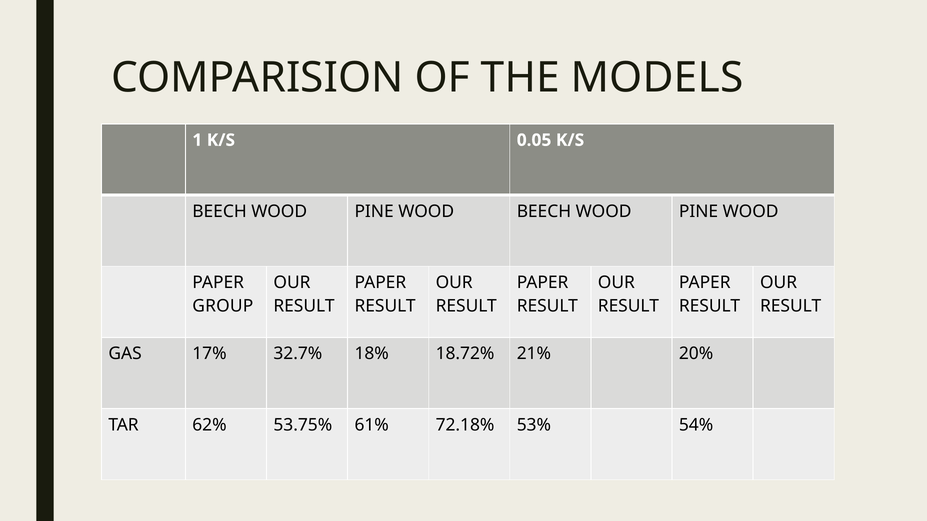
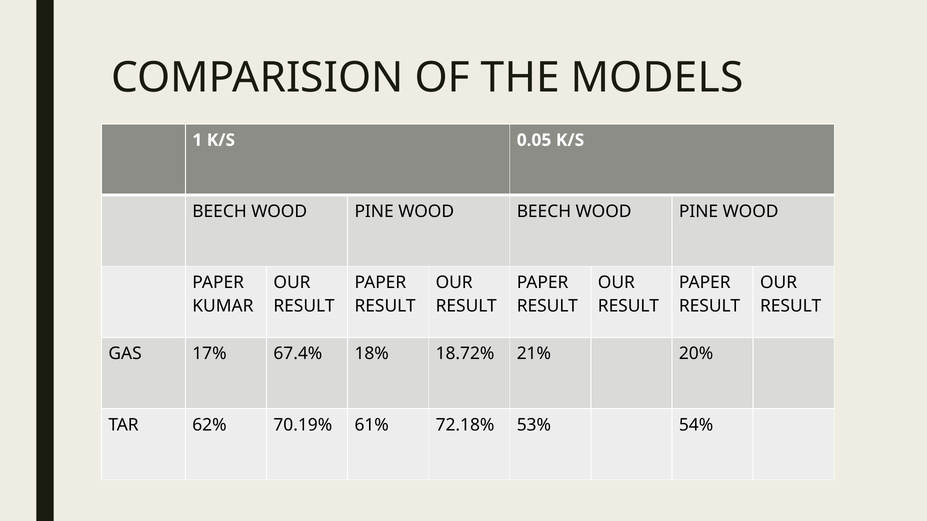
GROUP: GROUP -> KUMAR
32.7%: 32.7% -> 67.4%
53.75%: 53.75% -> 70.19%
